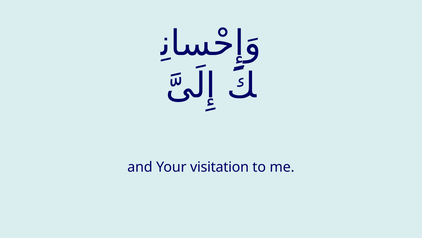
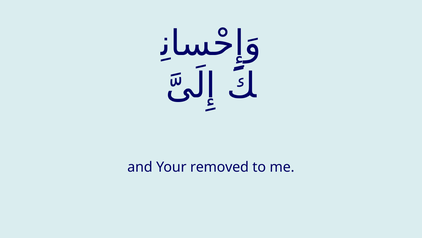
visitation: visitation -> removed
